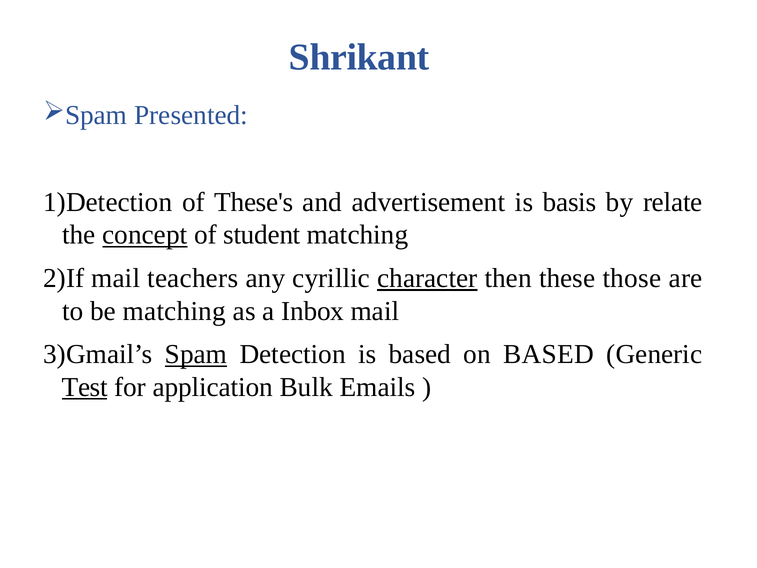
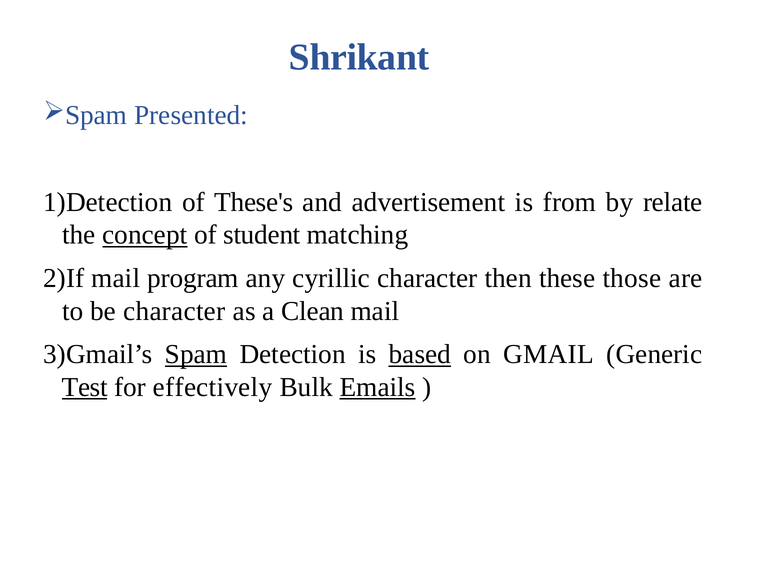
basis: basis -> from
teachers: teachers -> program
character at (427, 278) underline: present -> none
be matching: matching -> character
Inbox: Inbox -> Clean
based at (420, 354) underline: none -> present
on BASED: BASED -> GMAIL
application: application -> effectively
Emails underline: none -> present
